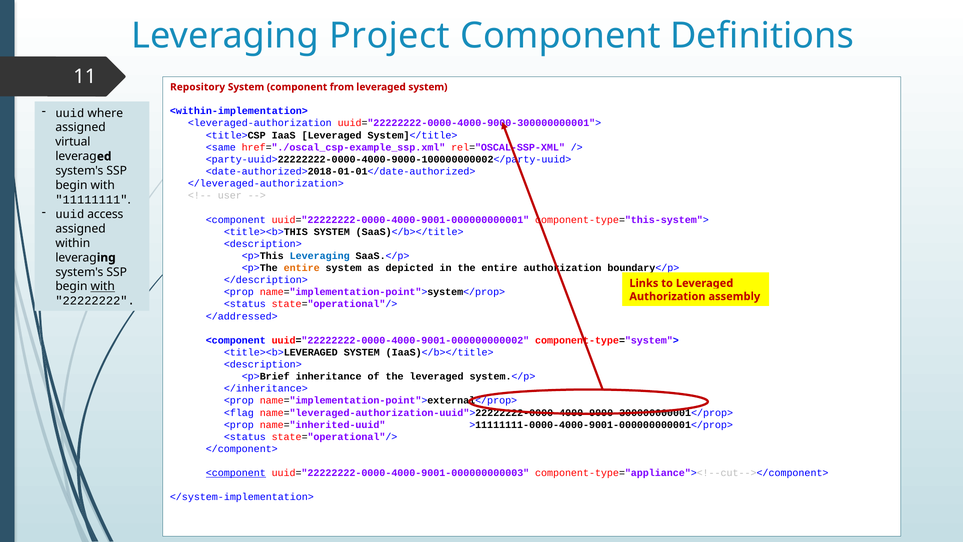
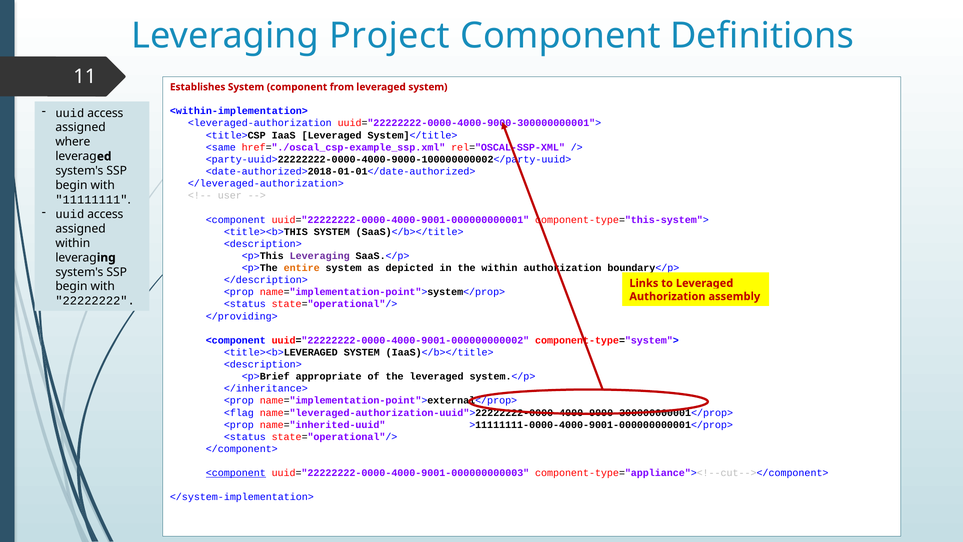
Repository: Repository -> Establishes
where at (105, 113): where -> access
virtual: virtual -> where
Leveraging at (320, 256) colour: blue -> purple
the entire: entire -> within
with at (103, 286) underline: present -> none
</addressed>: </addressed> -> </providing>
inheritance: inheritance -> appropriate
